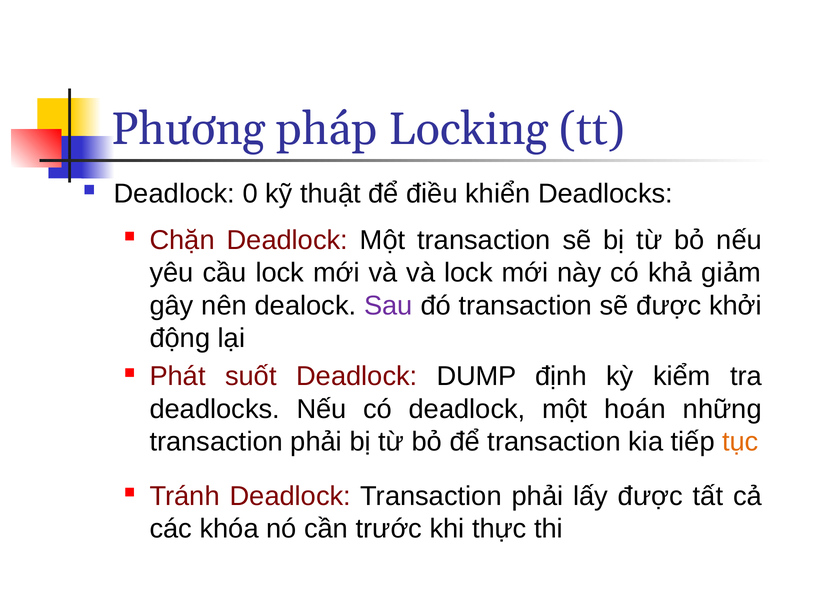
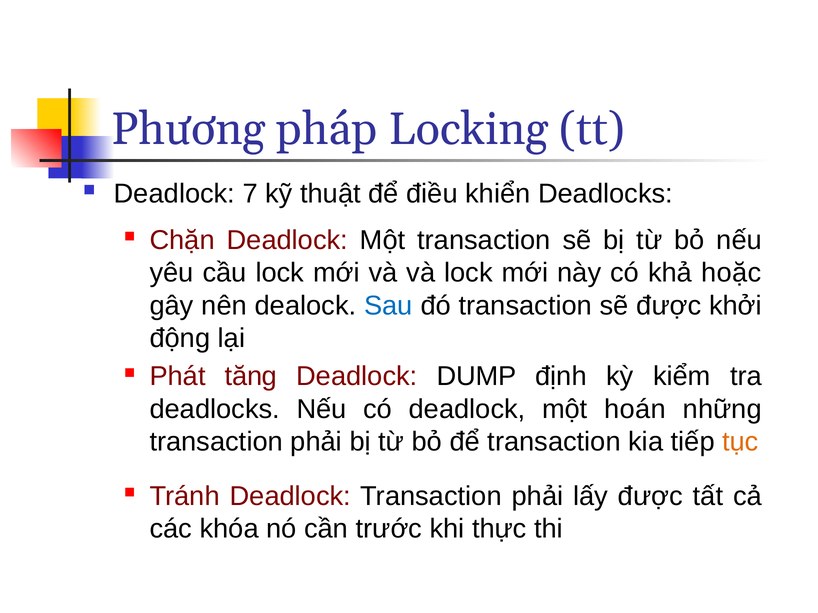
0: 0 -> 7
giảm: giảm -> hoặc
Sau colour: purple -> blue
suốt: suốt -> tăng
